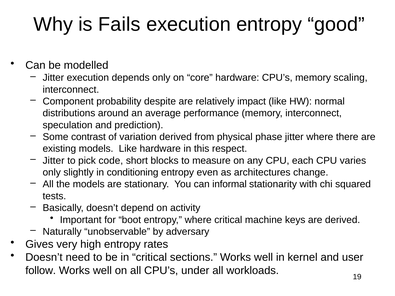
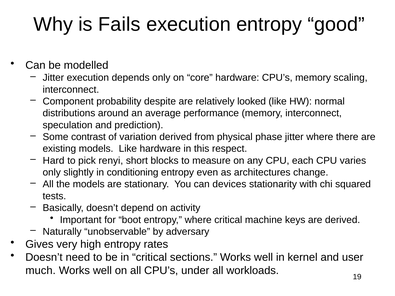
impact: impact -> looked
Jitter at (54, 161): Jitter -> Hard
code: code -> renyi
informal: informal -> devices
follow: follow -> much
